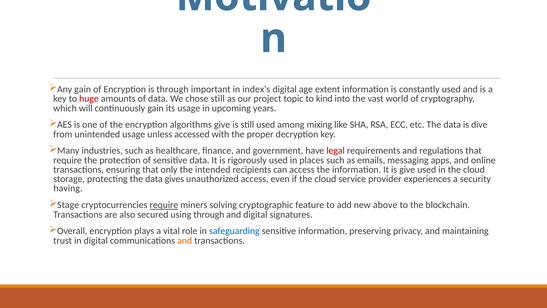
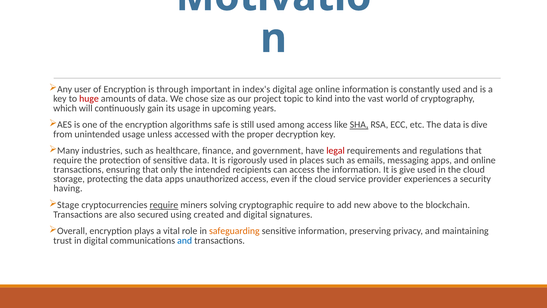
Any gain: gain -> user
age extent: extent -> online
chose still: still -> size
algorithms give: give -> safe
among mixing: mixing -> access
SHA underline: none -> present
data gives: gives -> apps
cryptographic feature: feature -> require
using through: through -> created
safeguarding colour: blue -> orange
and at (185, 240) colour: orange -> blue
